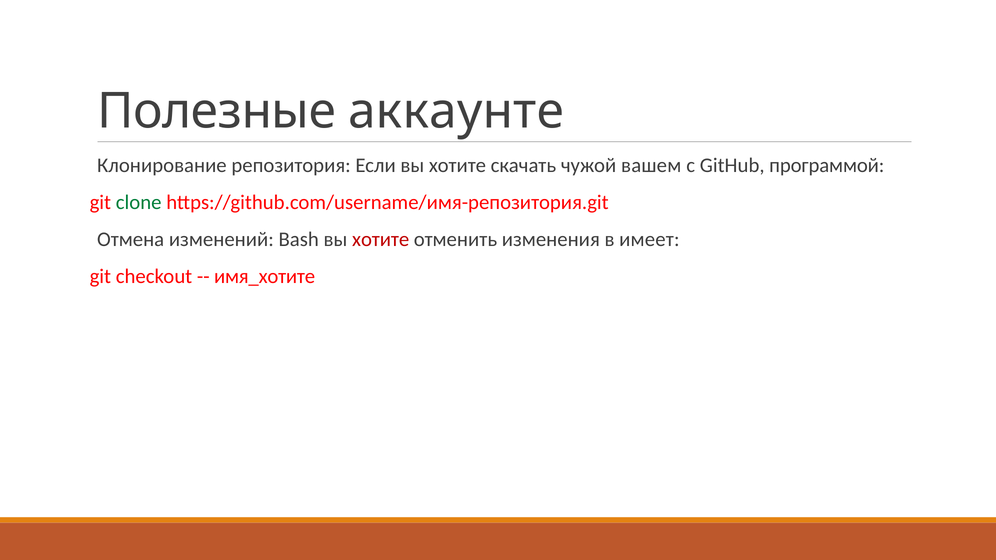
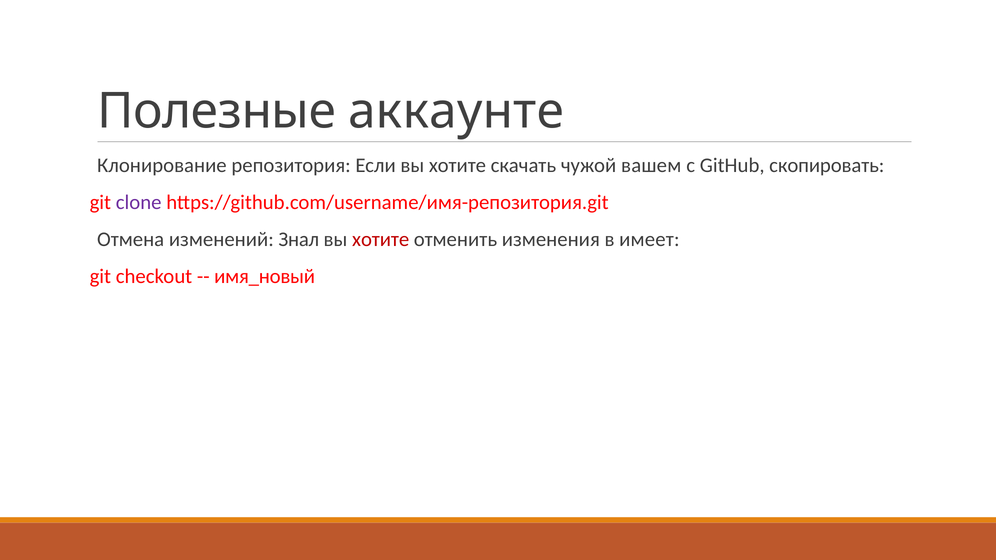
программой: программой -> скопировать
clone colour: green -> purple
Bash: Bash -> Знал
имя_хотите: имя_хотите -> имя_новый
